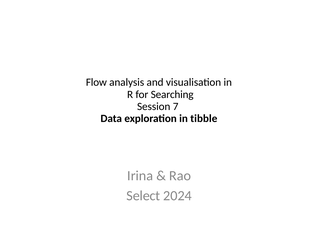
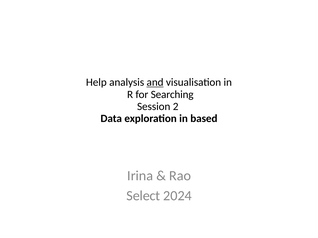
Flow: Flow -> Help
and underline: none -> present
7: 7 -> 2
tibble: tibble -> based
